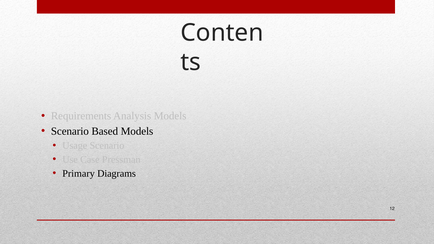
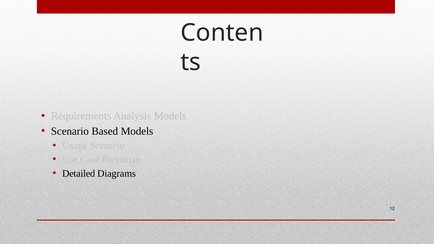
Primary: Primary -> Detailed
